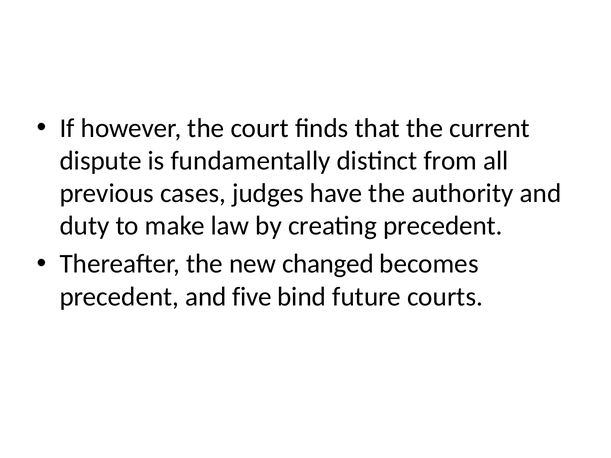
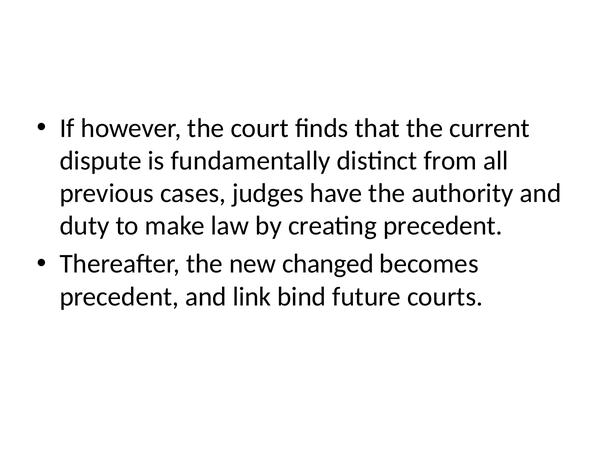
five: five -> link
